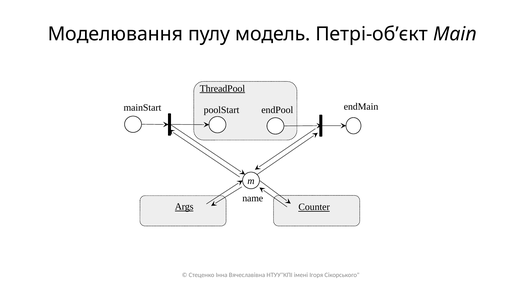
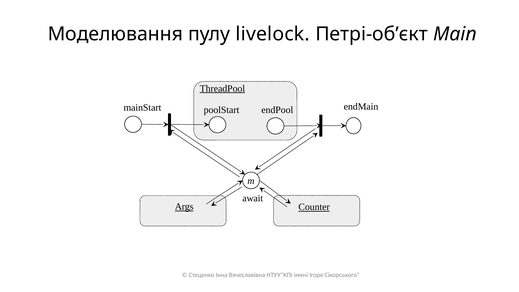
модель: модель -> livelock
name: name -> await
